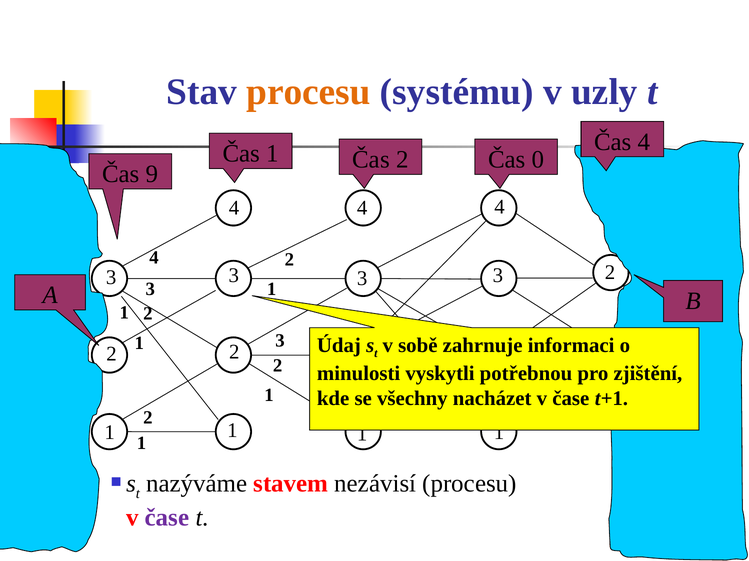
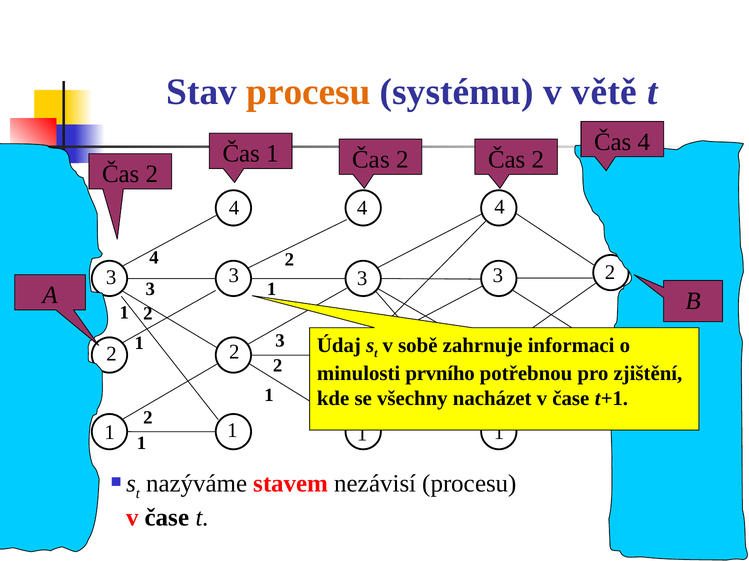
uzly: uzly -> větě
2 Čas 0: 0 -> 2
9 at (152, 174): 9 -> 2
vyskytli: vyskytli -> prvního
čase at (167, 518) colour: purple -> black
